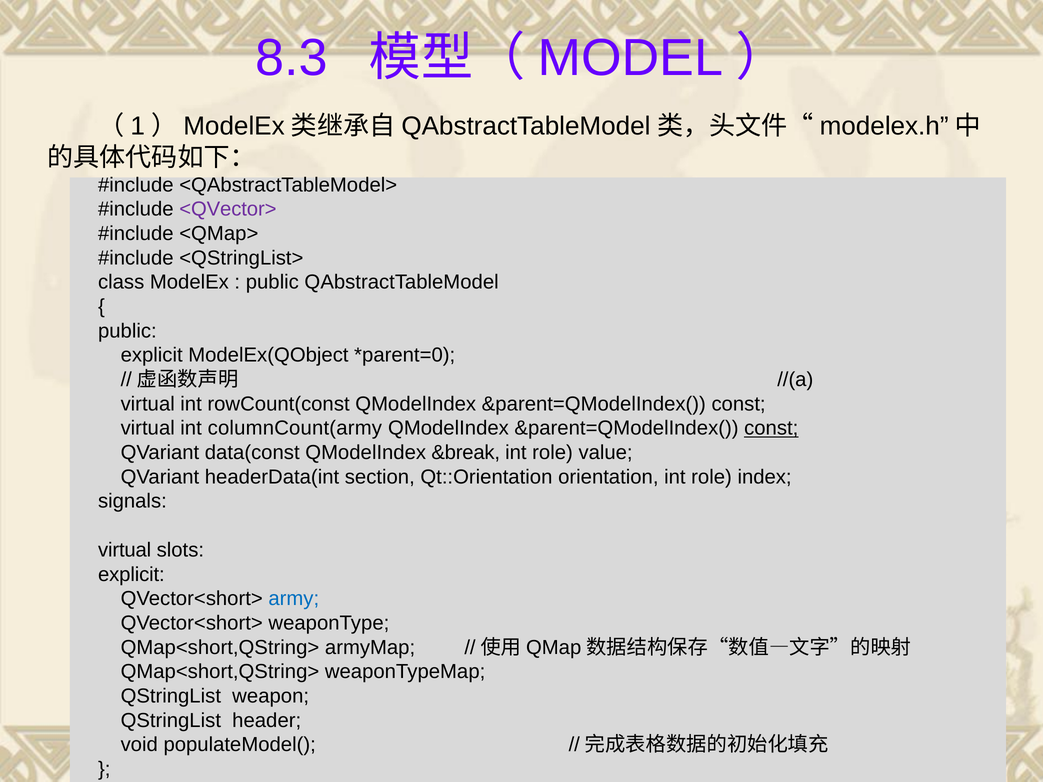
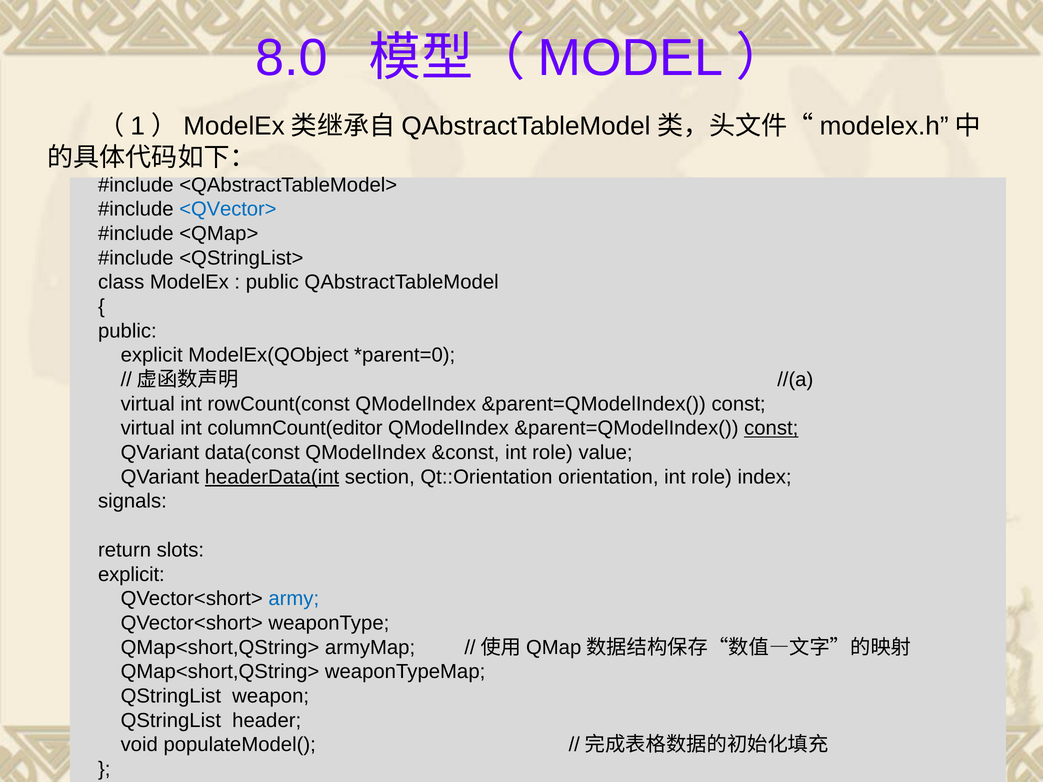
8.3: 8.3 -> 8.0
<QVector> colour: purple -> blue
columnCount(army: columnCount(army -> columnCount(editor
&break: &break -> &const
headerData(int underline: none -> present
virtual at (125, 550): virtual -> return
